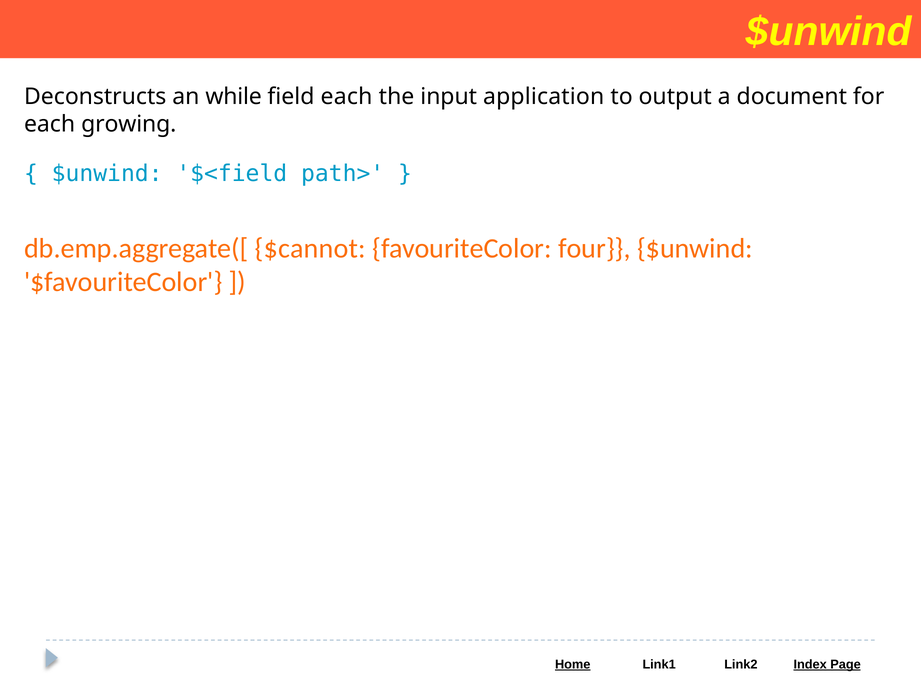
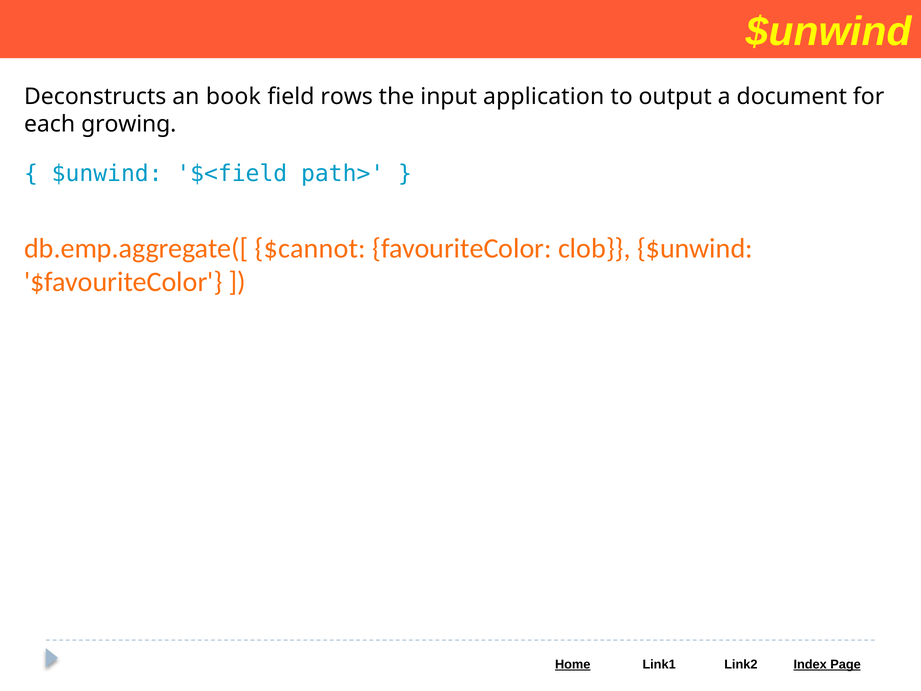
while: while -> book
field each: each -> rows
four: four -> clob
